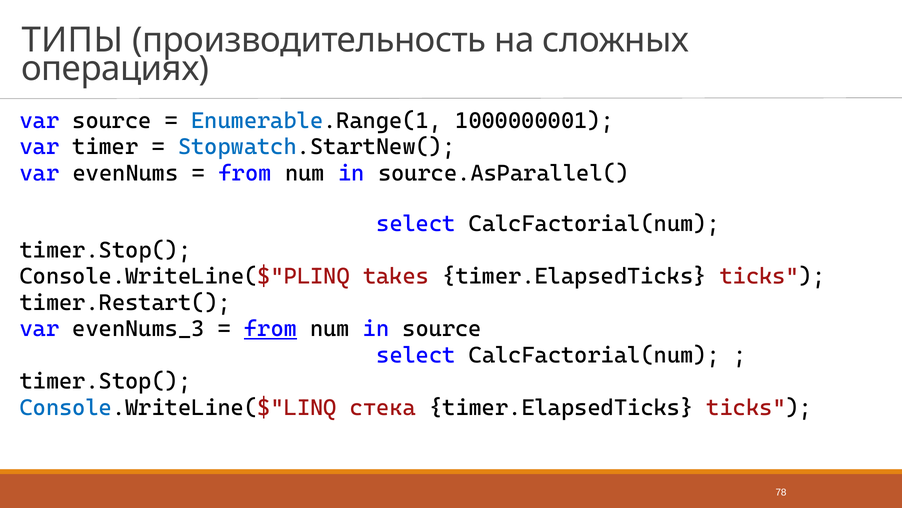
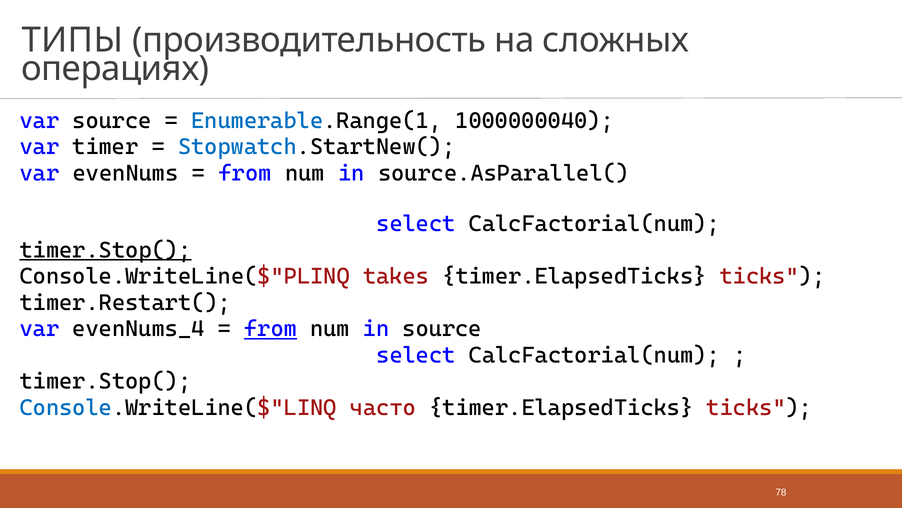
1000000001: 1000000001 -> 1000000040
timer.Stop( at (105, 250) underline: none -> present
evenNums_3: evenNums_3 -> evenNums_4
стека: стека -> часто
